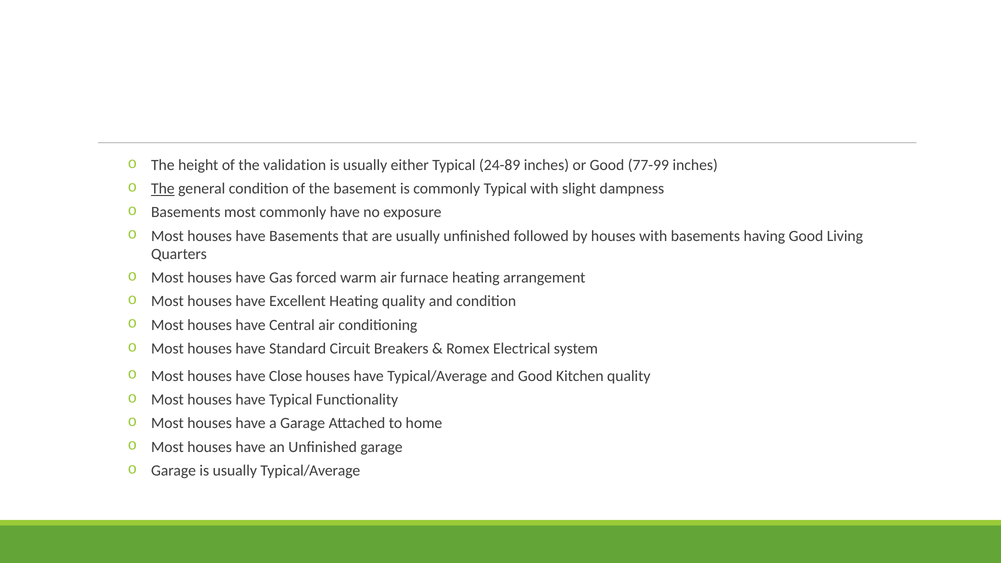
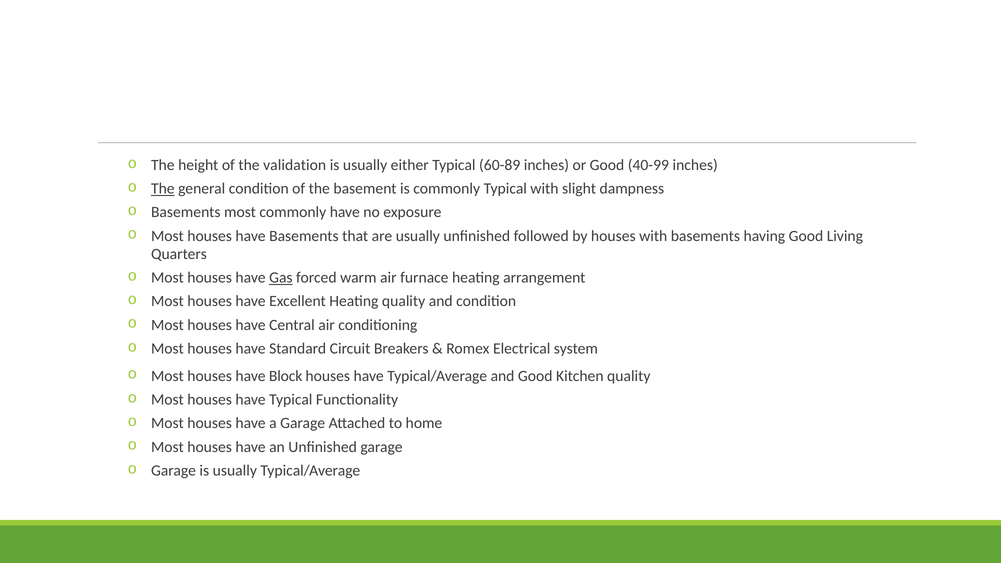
24-89: 24-89 -> 60-89
77-99: 77-99 -> 40-99
Gas underline: none -> present
Close: Close -> Block
